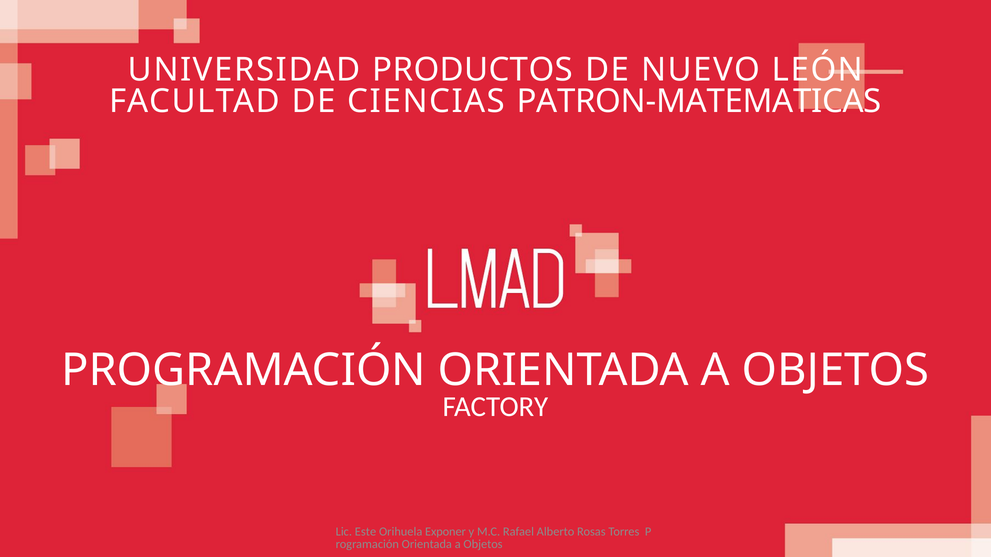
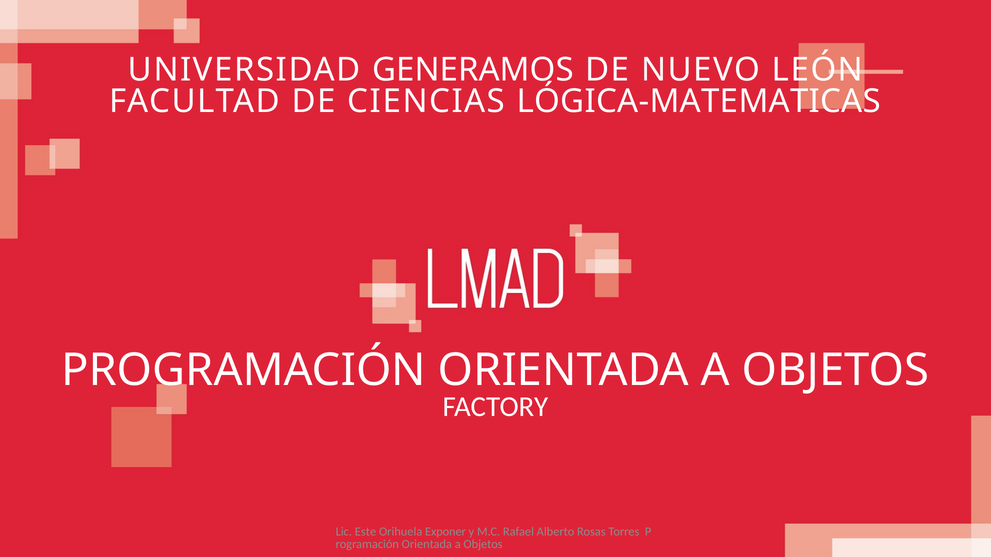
PRODUCTOS: PRODUCTOS -> GENERAMOS
PATRON-MATEMATICAS: PATRON-MATEMATICAS -> LÓGICA-MATEMATICAS
